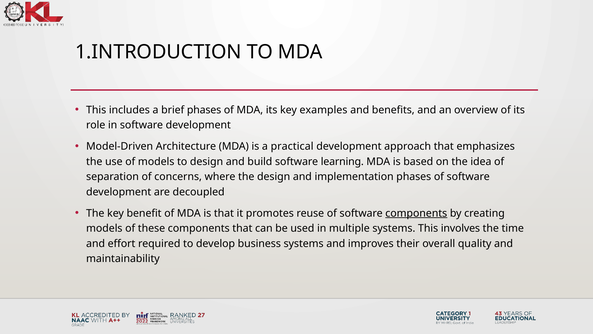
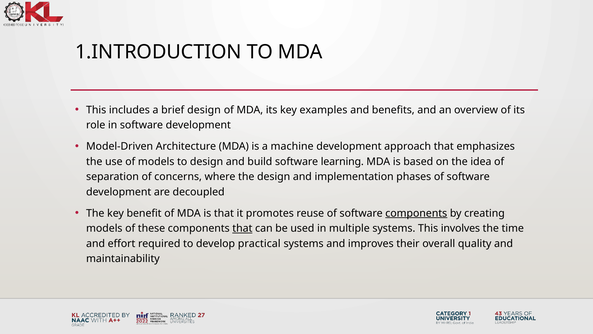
brief phases: phases -> design
practical: practical -> machine
that at (242, 228) underline: none -> present
business: business -> practical
